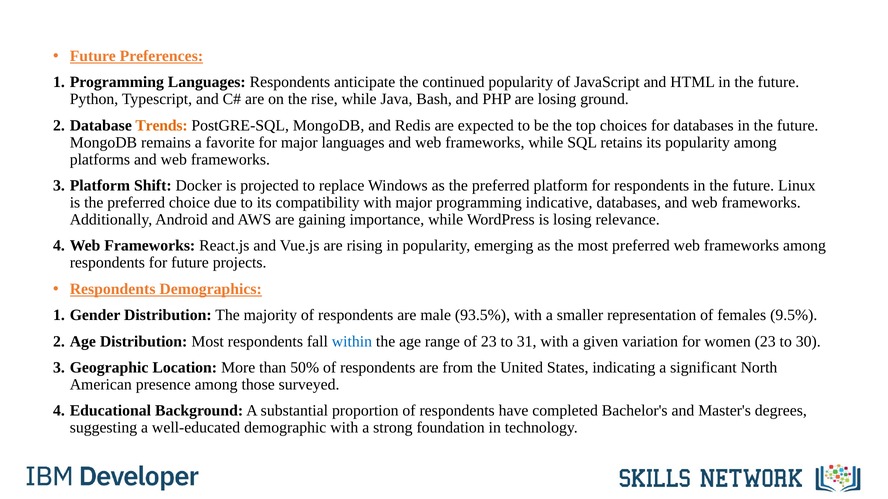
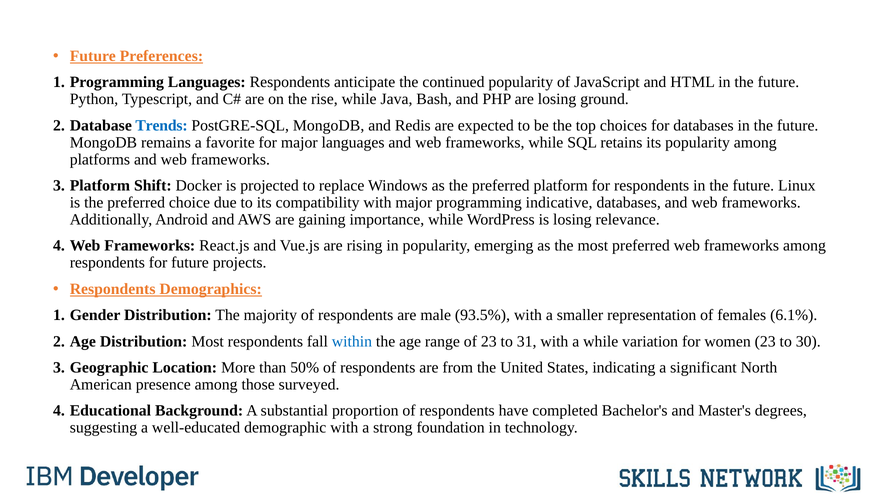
Trends colour: orange -> blue
9.5%: 9.5% -> 6.1%
a given: given -> while
